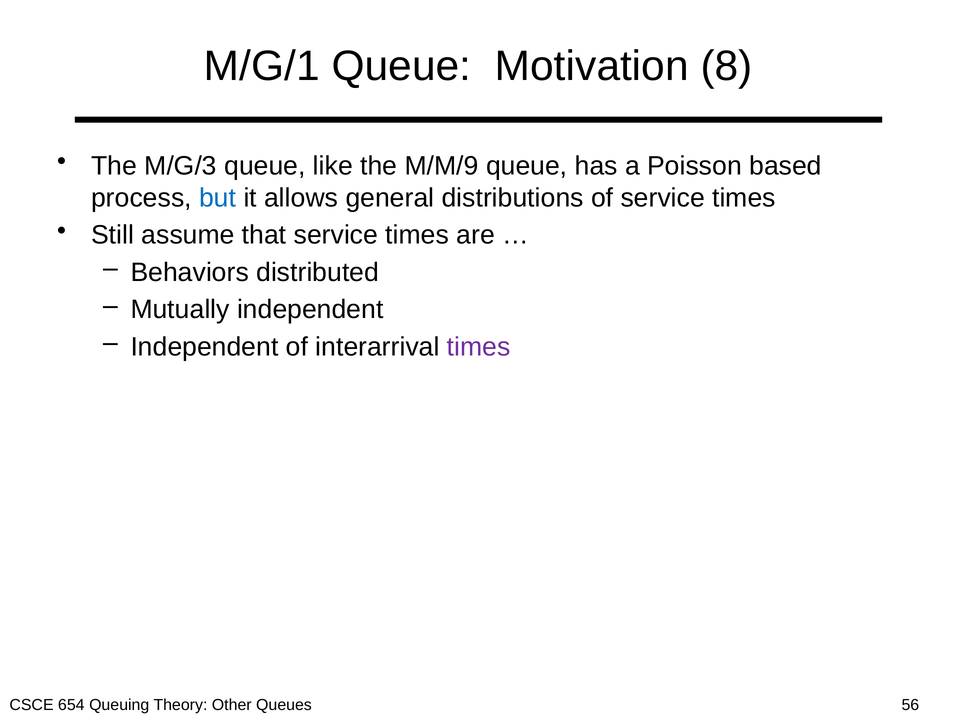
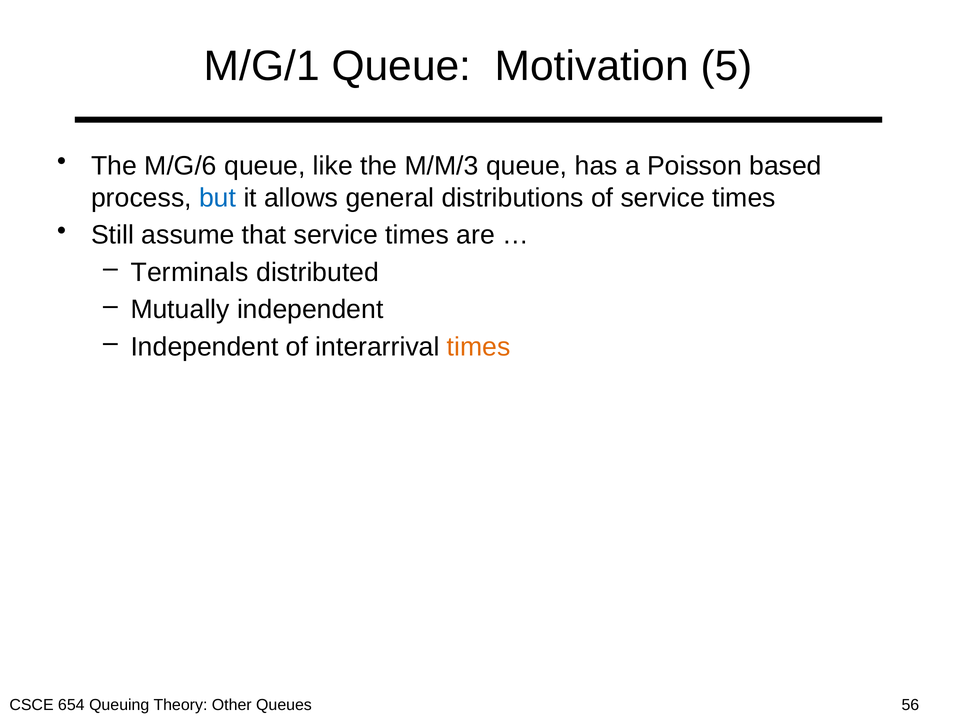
8: 8 -> 5
M/G/3: M/G/3 -> M/G/6
M/M/9: M/M/9 -> M/M/3
Behaviors: Behaviors -> Terminals
times at (479, 347) colour: purple -> orange
